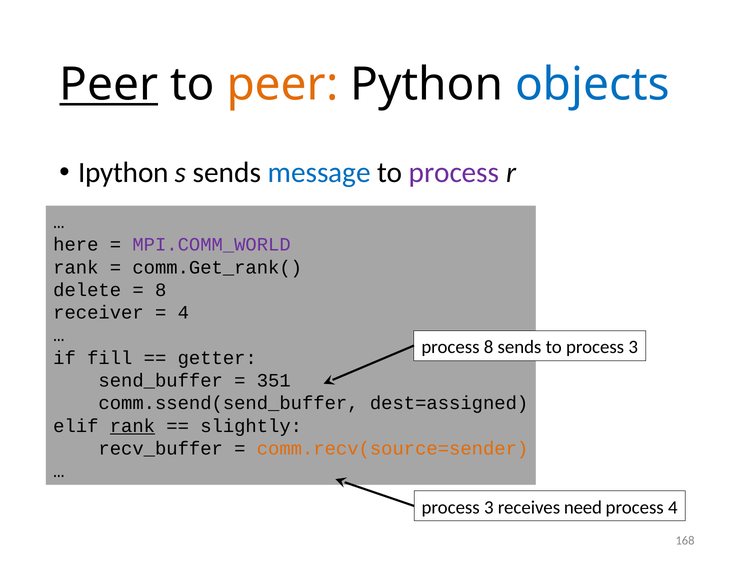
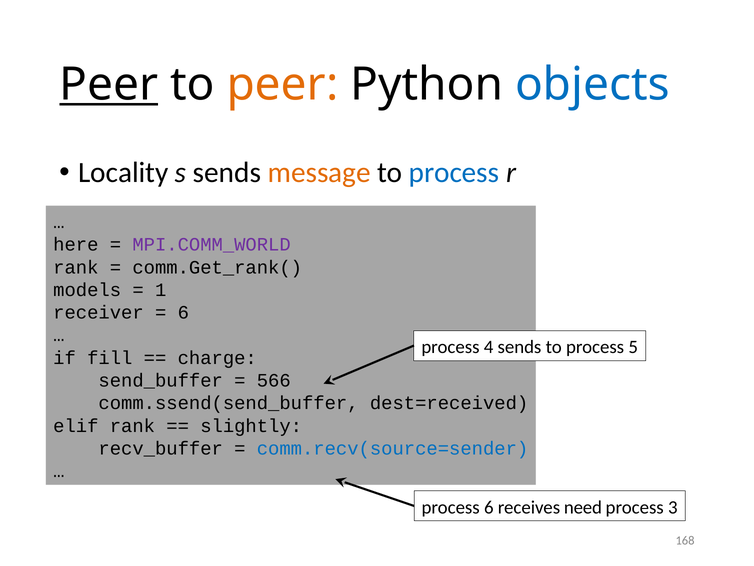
Ipython: Ipython -> Locality
message colour: blue -> orange
process at (454, 172) colour: purple -> blue
delete: delete -> models
8 at (161, 290): 8 -> 1
4 at (183, 312): 4 -> 6
process 8: 8 -> 4
to process 3: 3 -> 5
getter: getter -> charge
351: 351 -> 566
dest=assigned: dest=assigned -> dest=received
rank at (132, 425) underline: present -> none
comm.recv(source=sender colour: orange -> blue
3 at (489, 507): 3 -> 6
process 4: 4 -> 3
